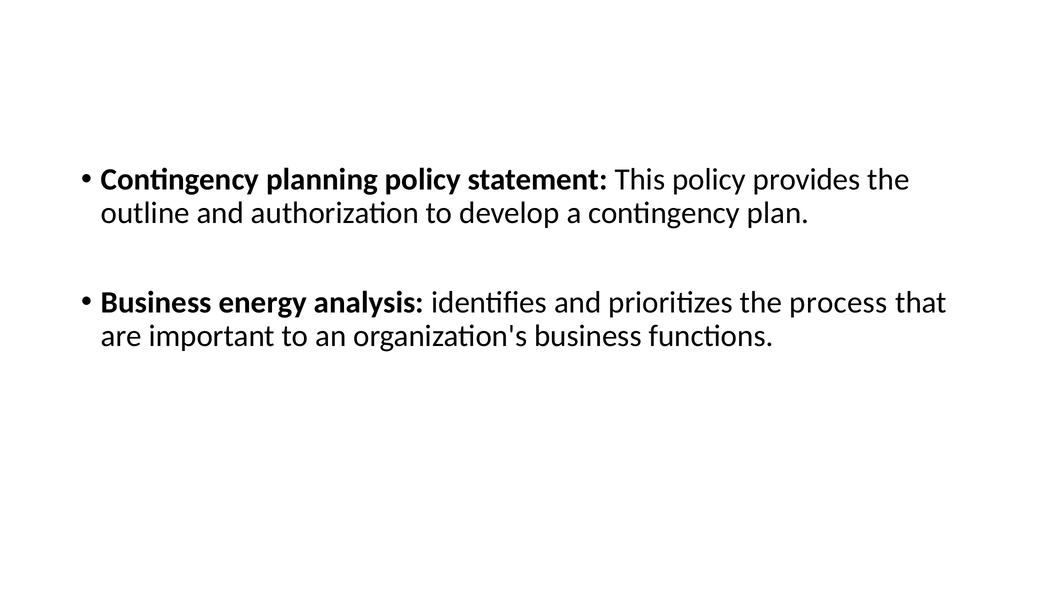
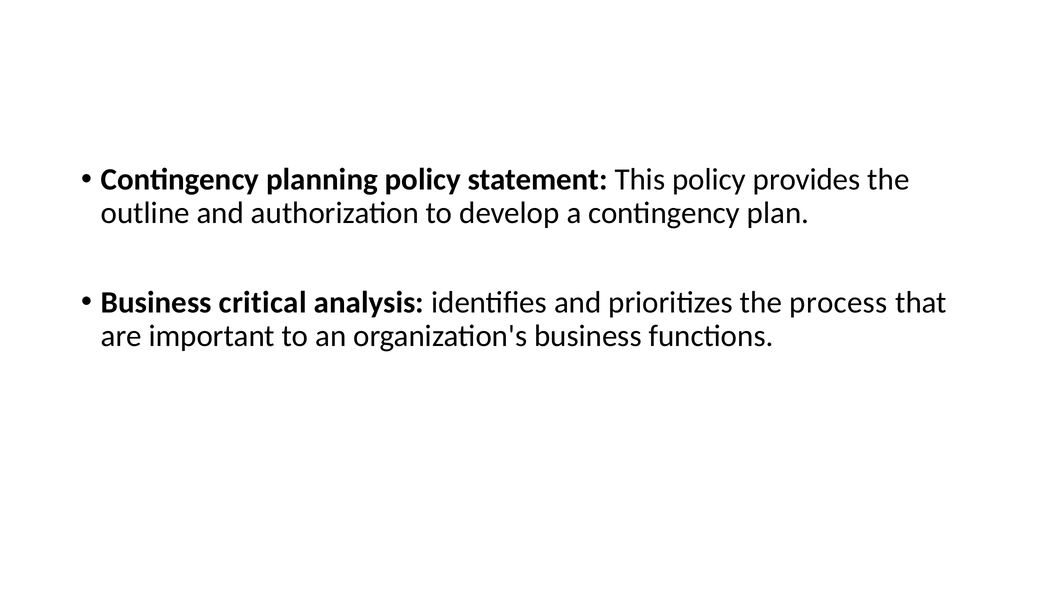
energy: energy -> critical
